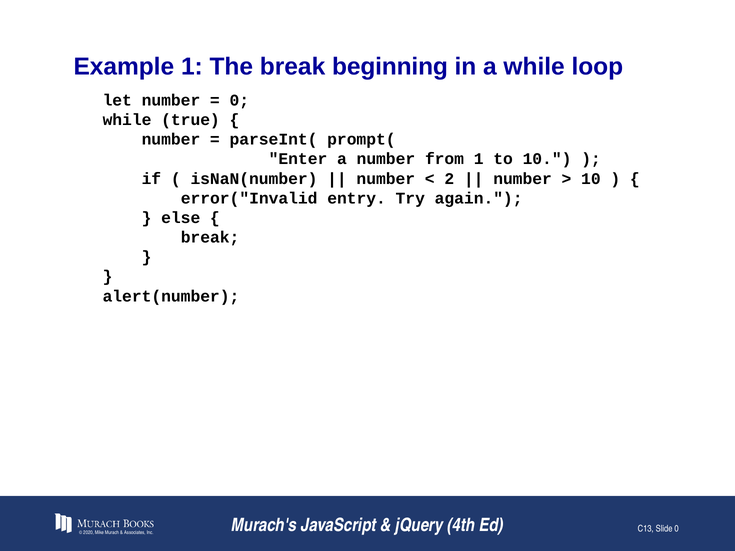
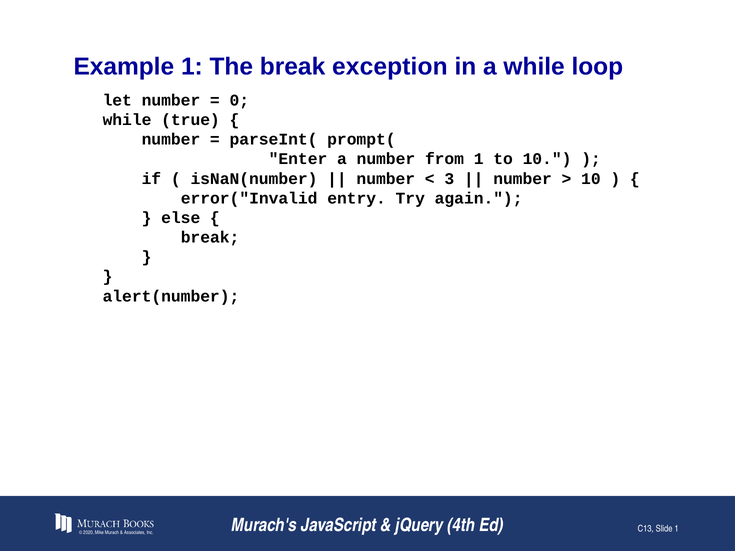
beginning: beginning -> exception
2: 2 -> 3
Slide 0: 0 -> 1
